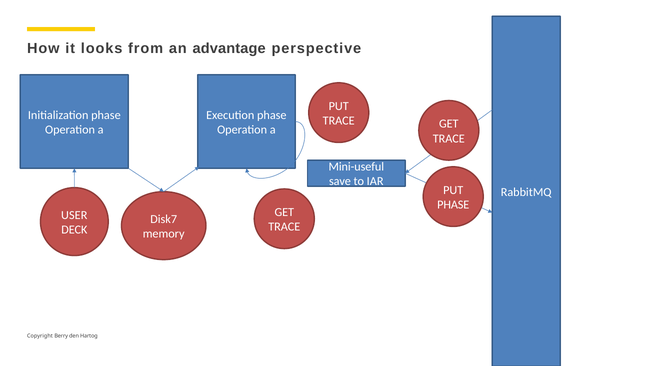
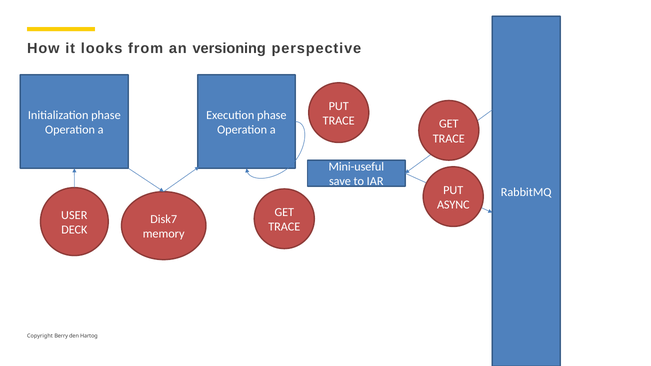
advantage: advantage -> versioning
PHASE at (453, 205): PHASE -> ASYNC
